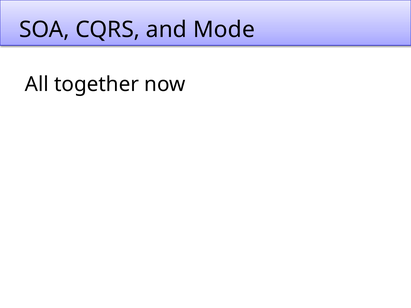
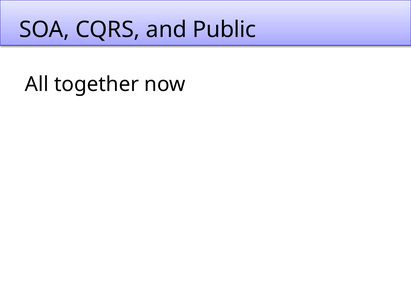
Mode: Mode -> Public
